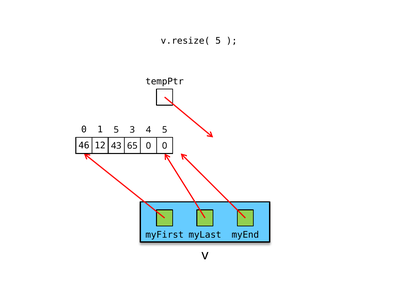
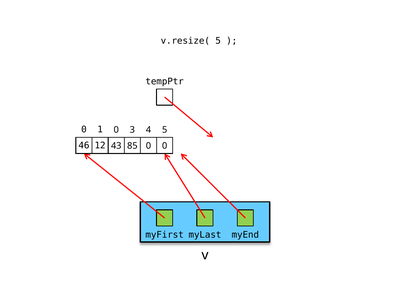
1 5: 5 -> 0
65: 65 -> 85
